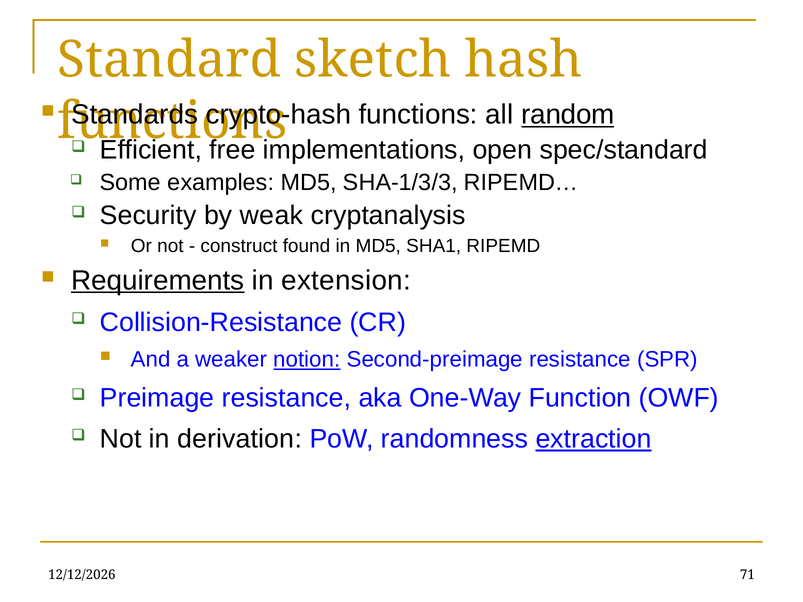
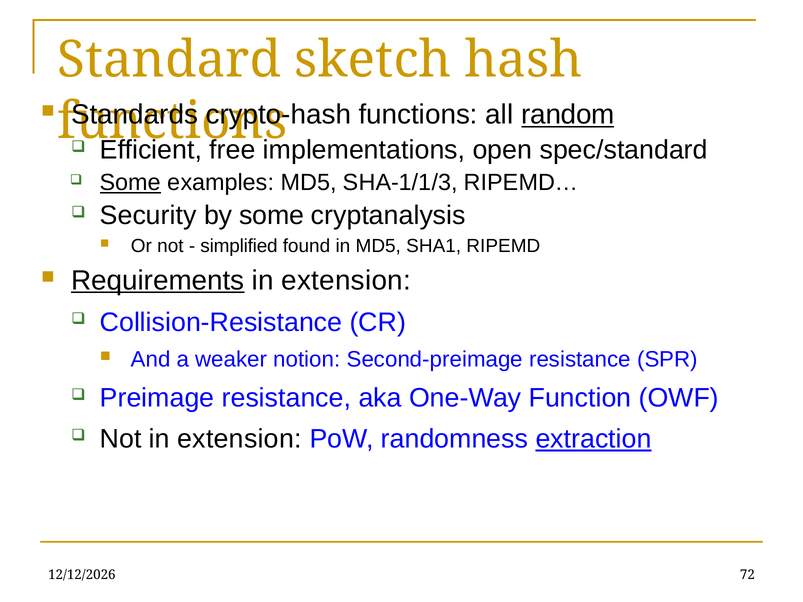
Some at (130, 183) underline: none -> present
SHA-1/3/3: SHA-1/3/3 -> SHA-1/1/3
by weak: weak -> some
construct: construct -> simplified
notion underline: present -> none
Not in derivation: derivation -> extension
71: 71 -> 72
